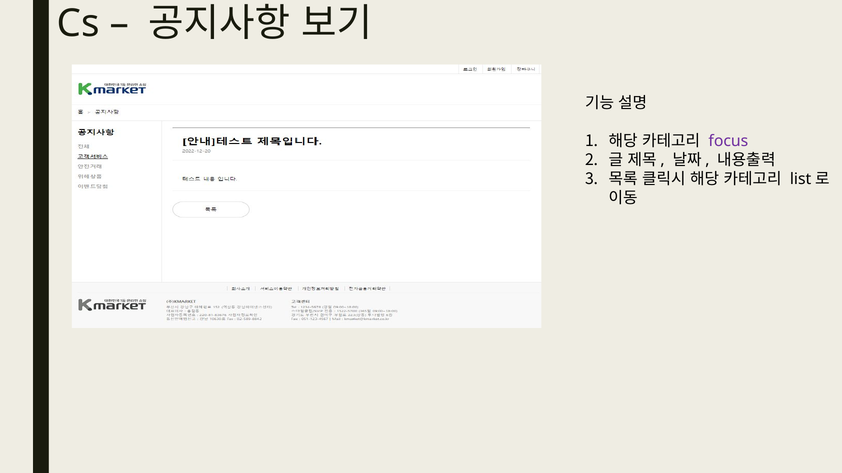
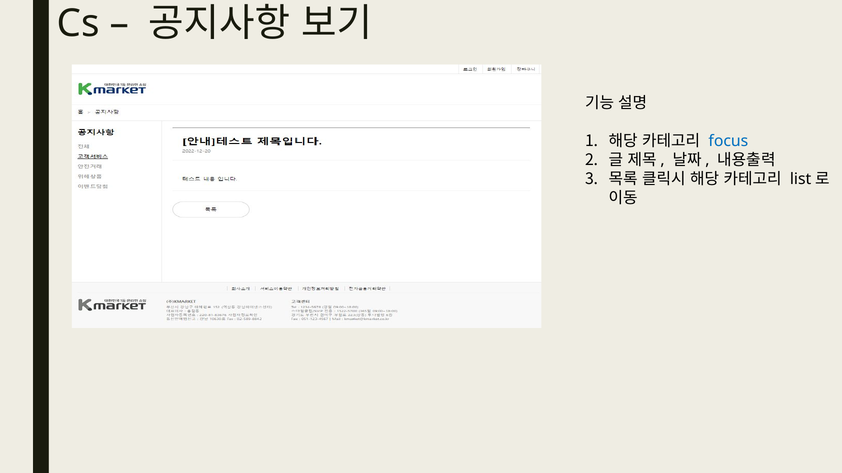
focus colour: purple -> blue
